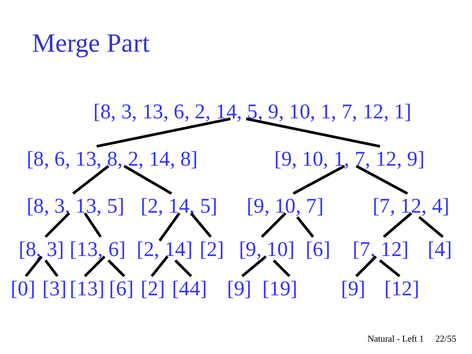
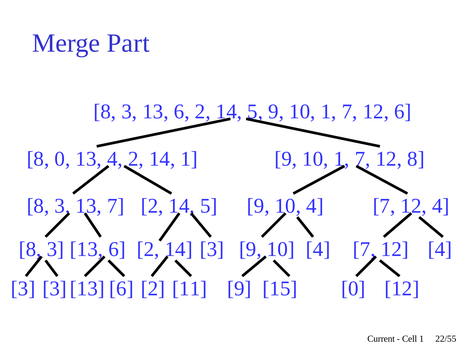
1 at (403, 112): 1 -> 6
8 6: 6 -> 0
8 at (115, 159): 8 -> 4
8 at (189, 159): 8 -> 1
9 at (416, 159): 9 -> 8
5 at (116, 206): 5 -> 7
7 at (315, 206): 7 -> 4
2 at (212, 249): 2 -> 3
6 at (318, 249): 6 -> 4
0 at (23, 289): 0 -> 3
44: 44 -> 11
19: 19 -> 15
9 at (353, 289): 9 -> 0
Natural: Natural -> Current
Left: Left -> Cell
